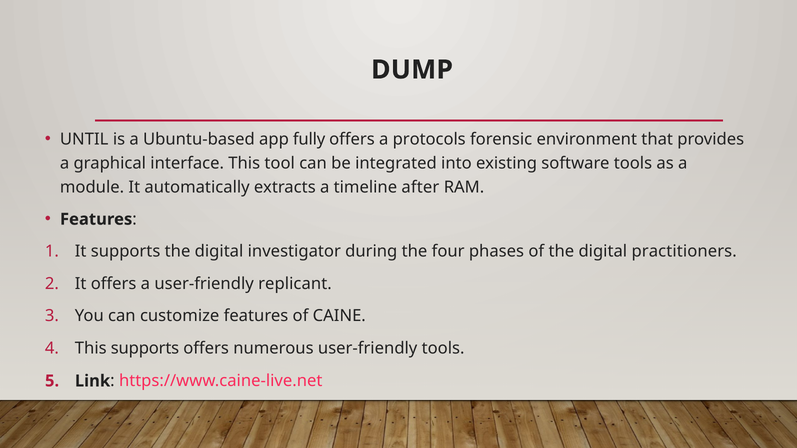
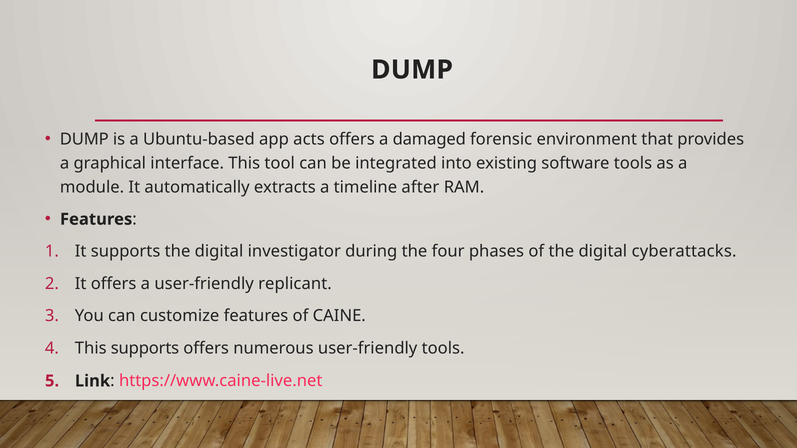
UNTIL at (84, 139): UNTIL -> DUMP
fully: fully -> acts
protocols: protocols -> damaged
practitioners: practitioners -> cyberattacks
